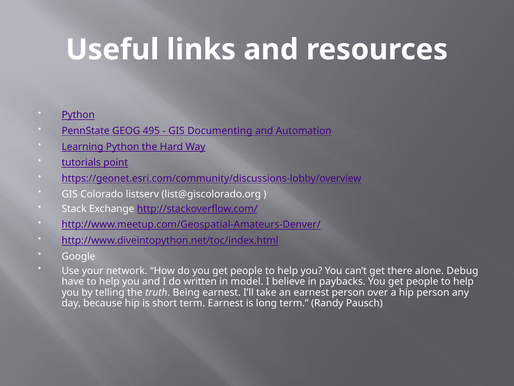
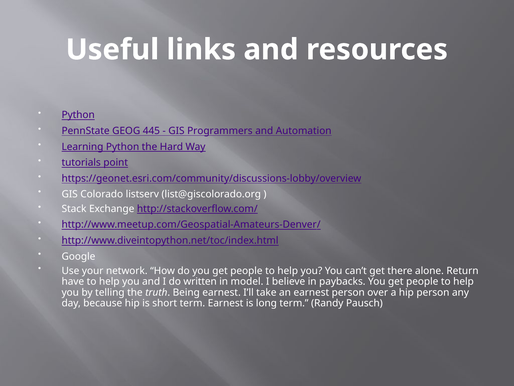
495: 495 -> 445
Documenting: Documenting -> Programmers
Debug: Debug -> Return
